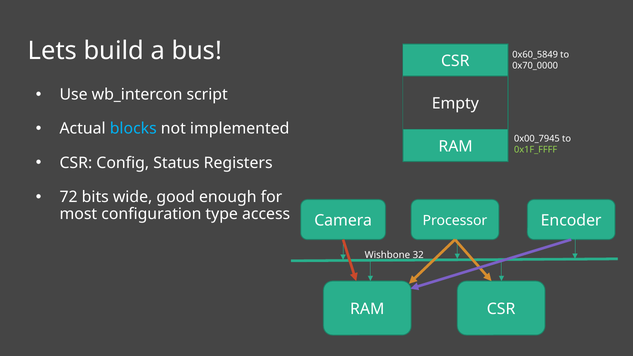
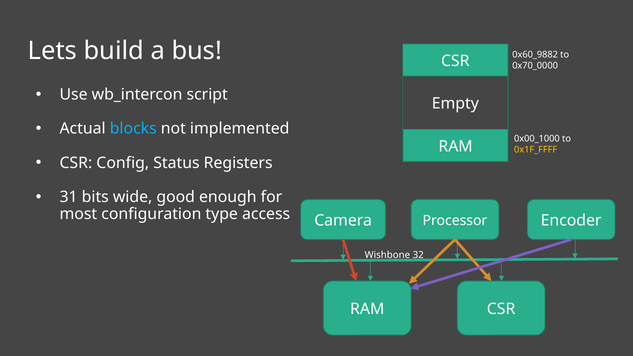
0x60_5849: 0x60_5849 -> 0x60_9882
0x00_7945: 0x00_7945 -> 0x00_1000
0x1F_FFFF colour: light green -> yellow
72: 72 -> 31
